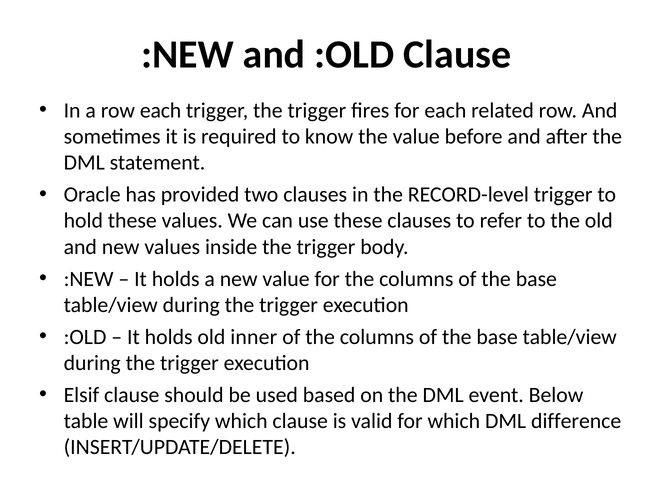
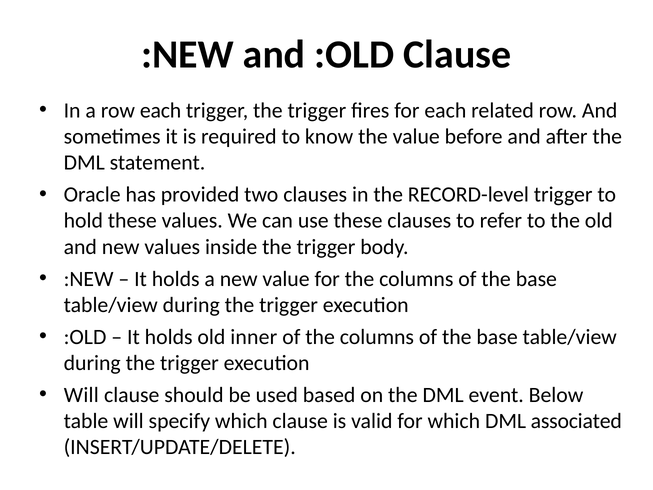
Elsif at (81, 395): Elsif -> Will
difference: difference -> associated
